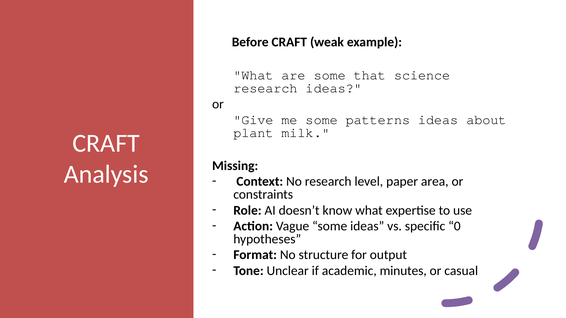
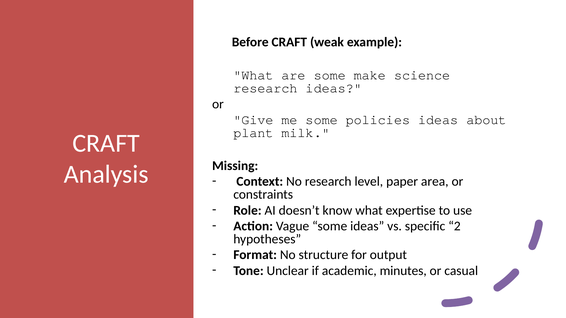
that: that -> make
patterns: patterns -> policies
0: 0 -> 2
